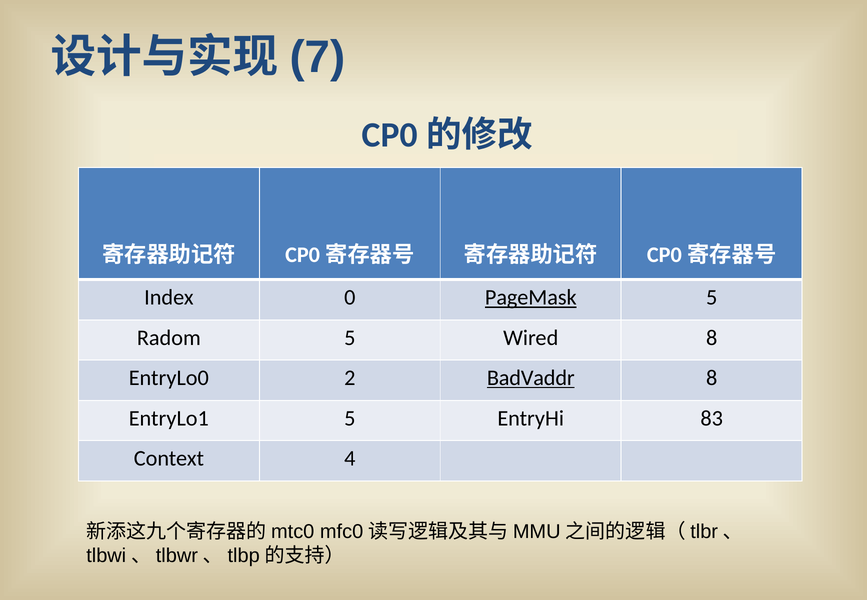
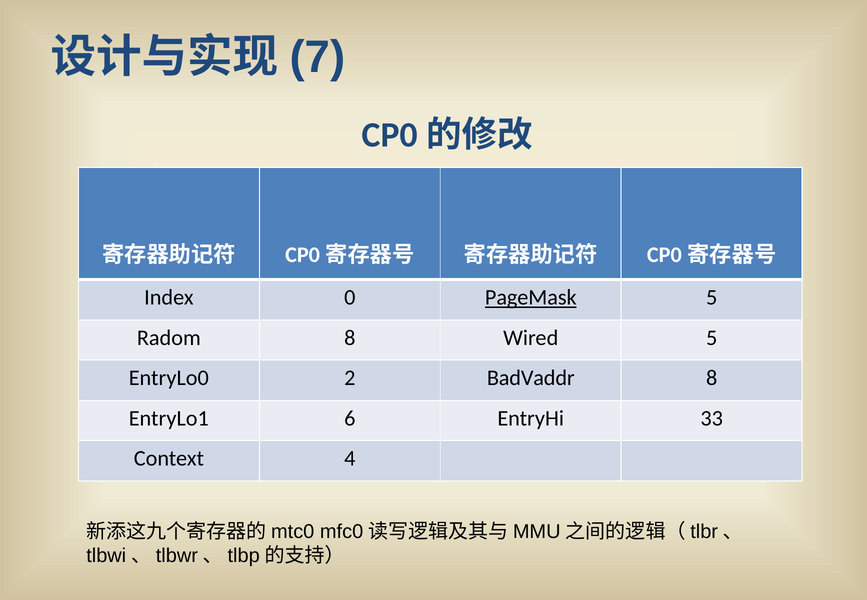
Radom 5: 5 -> 8
Wired 8: 8 -> 5
BadVaddr underline: present -> none
EntryLo1 5: 5 -> 6
83: 83 -> 33
